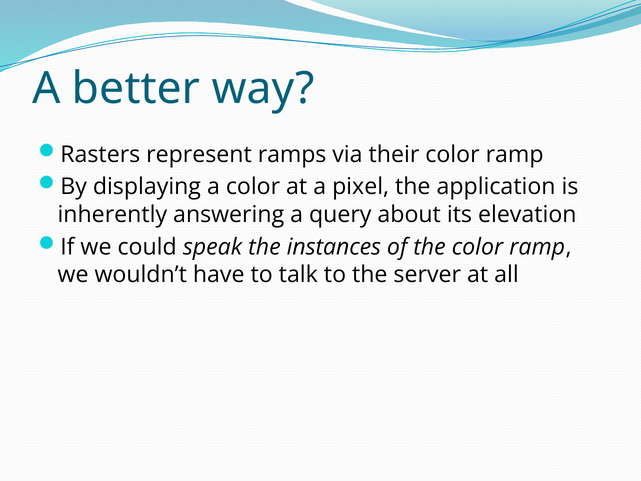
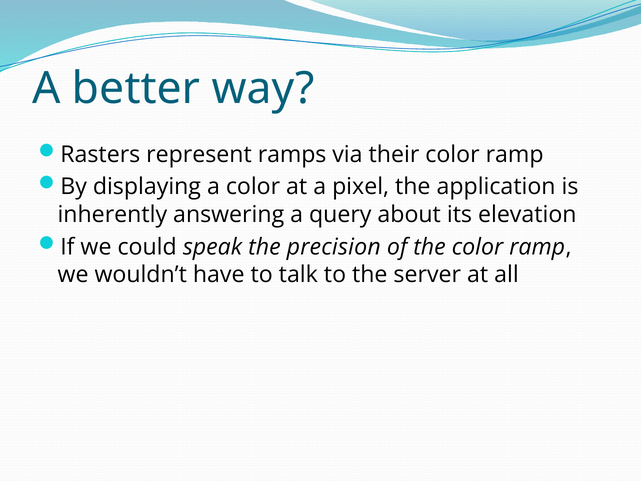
instances: instances -> precision
